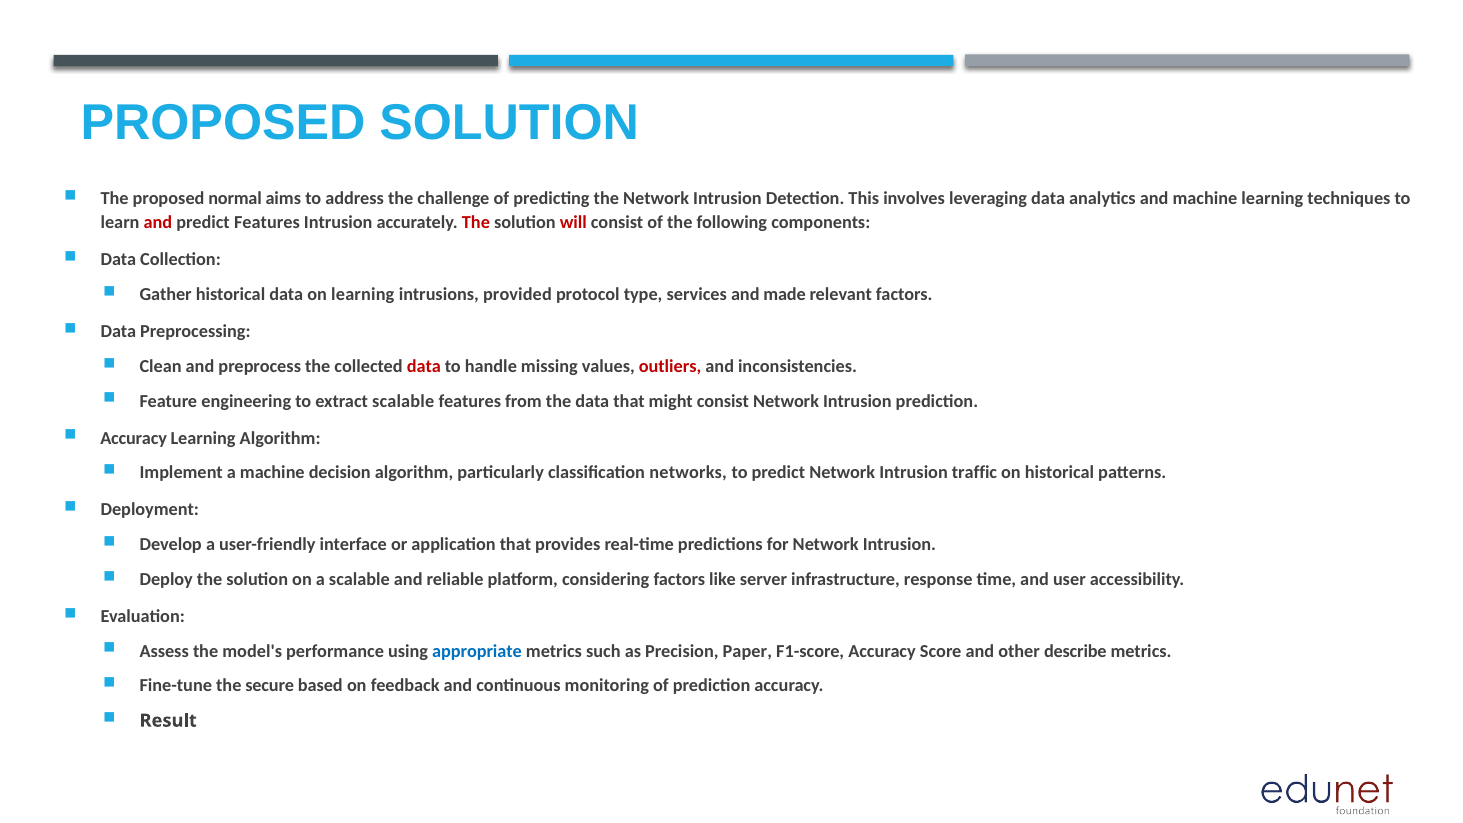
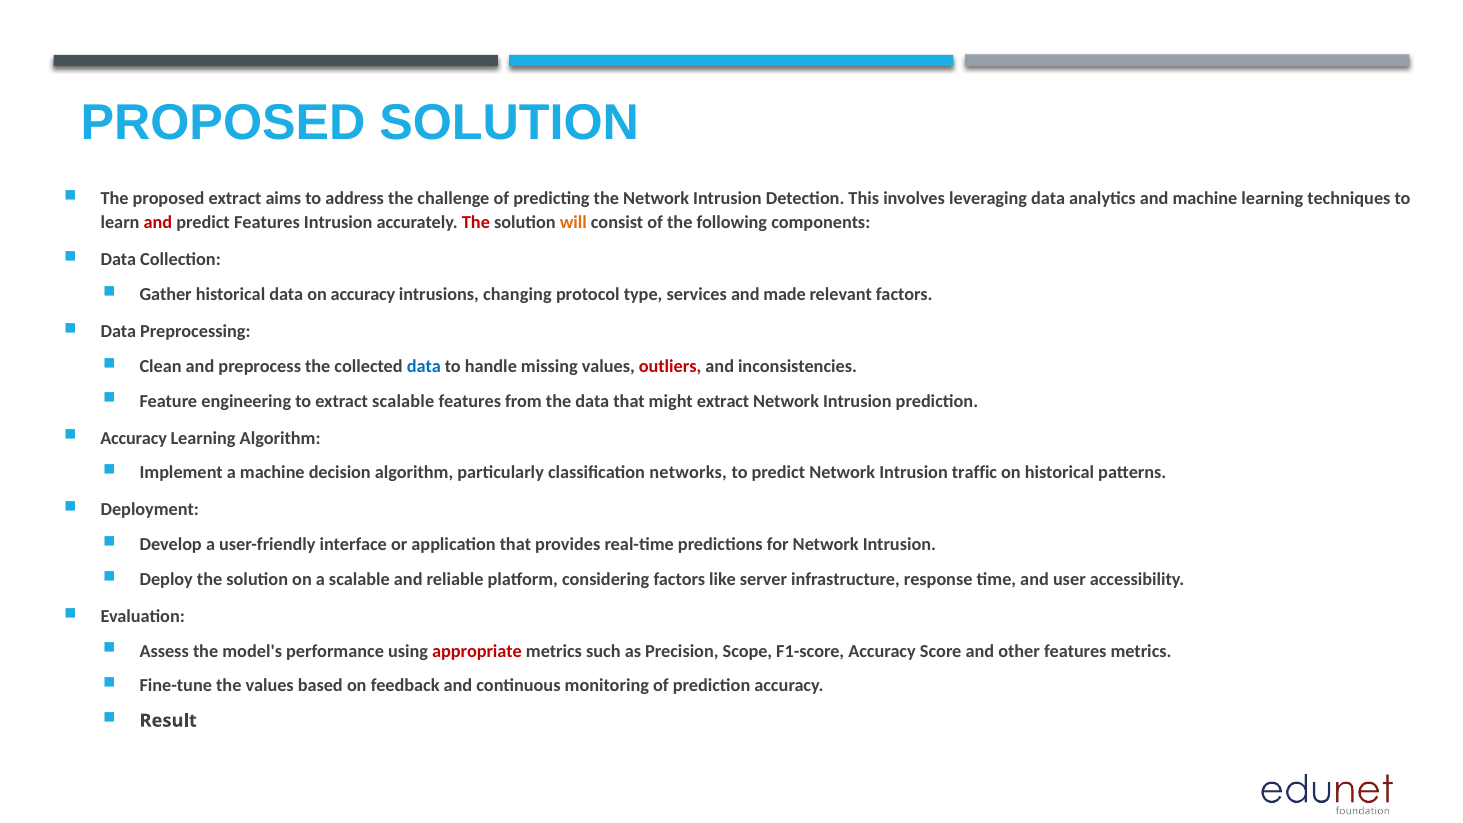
proposed normal: normal -> extract
will colour: red -> orange
on learning: learning -> accuracy
provided: provided -> changing
data at (424, 366) colour: red -> blue
might consist: consist -> extract
appropriate colour: blue -> red
Paper: Paper -> Scope
other describe: describe -> features
the secure: secure -> values
